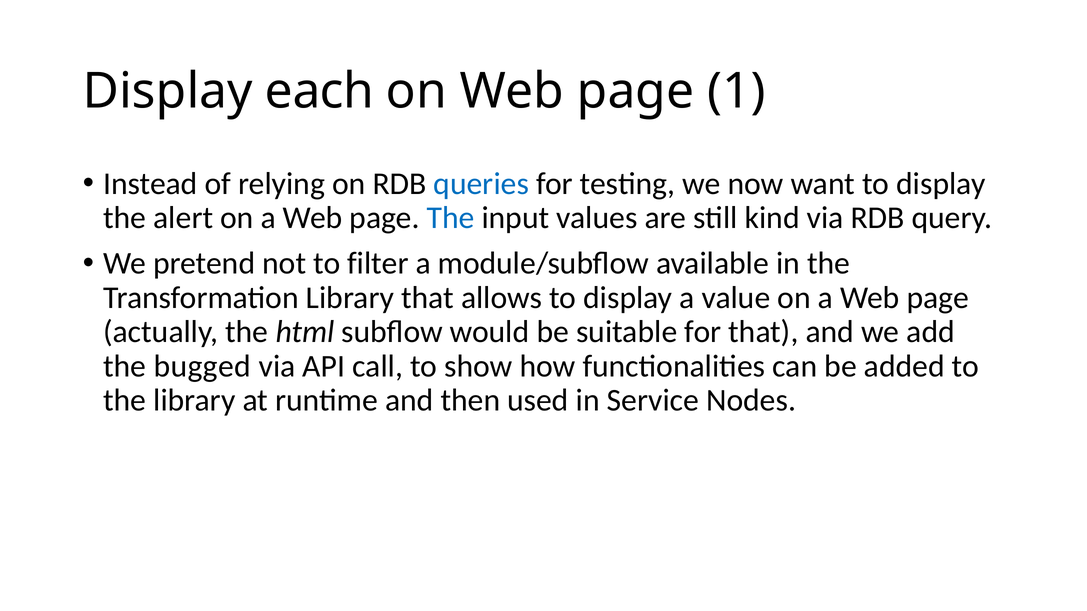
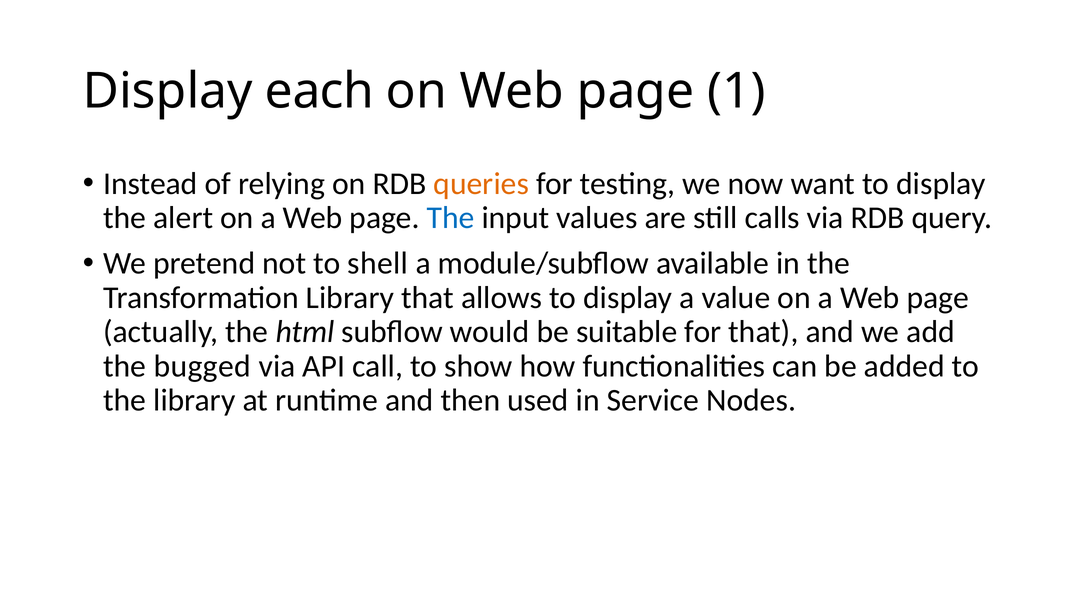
queries colour: blue -> orange
kind: kind -> calls
filter: filter -> shell
